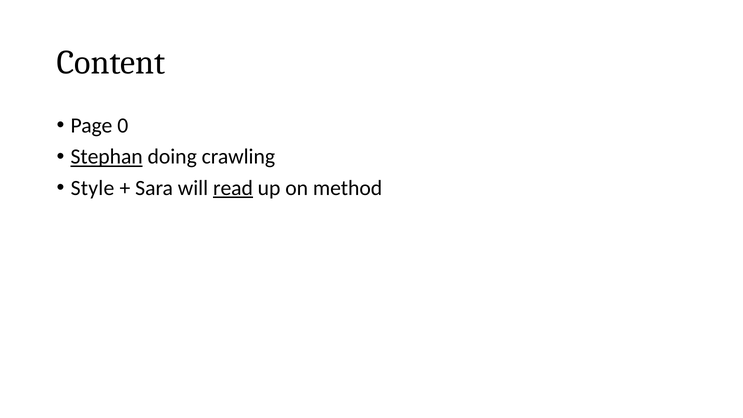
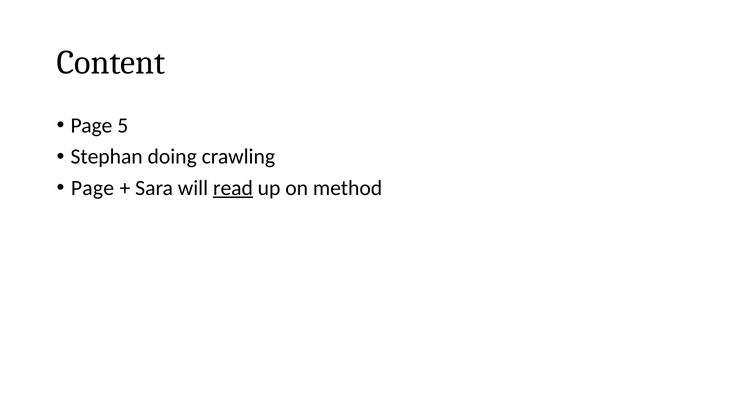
0: 0 -> 5
Stephan underline: present -> none
Style at (93, 188): Style -> Page
